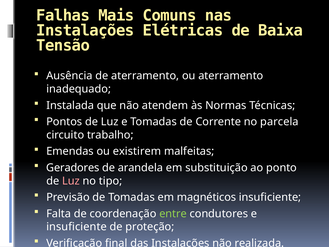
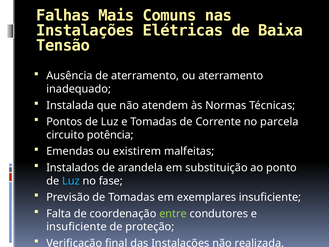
trabalho: trabalho -> potência
Geradores: Geradores -> Instalados
Luz at (71, 181) colour: pink -> light blue
tipo: tipo -> fase
magnéticos: magnéticos -> exemplares
